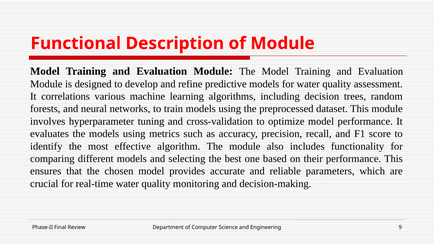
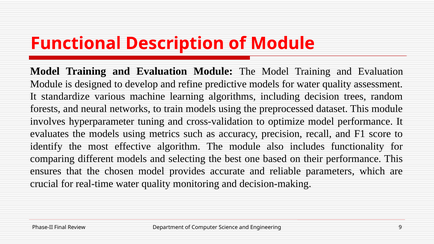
correlations: correlations -> standardize
